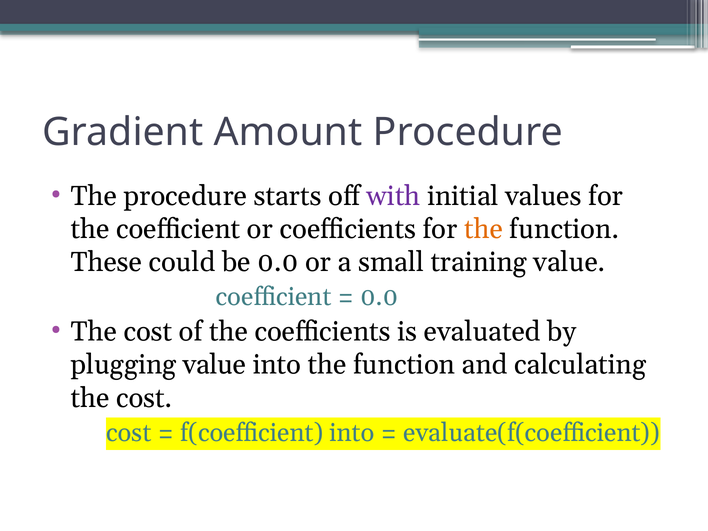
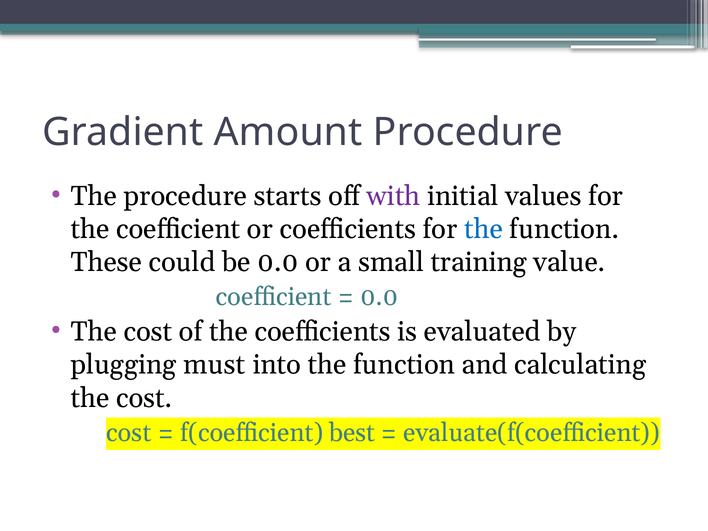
the at (484, 229) colour: orange -> blue
plugging value: value -> must
f(coefficient into: into -> best
